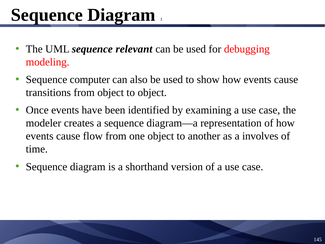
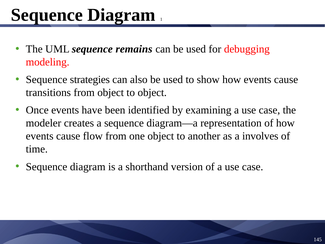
relevant: relevant -> remains
computer: computer -> strategies
